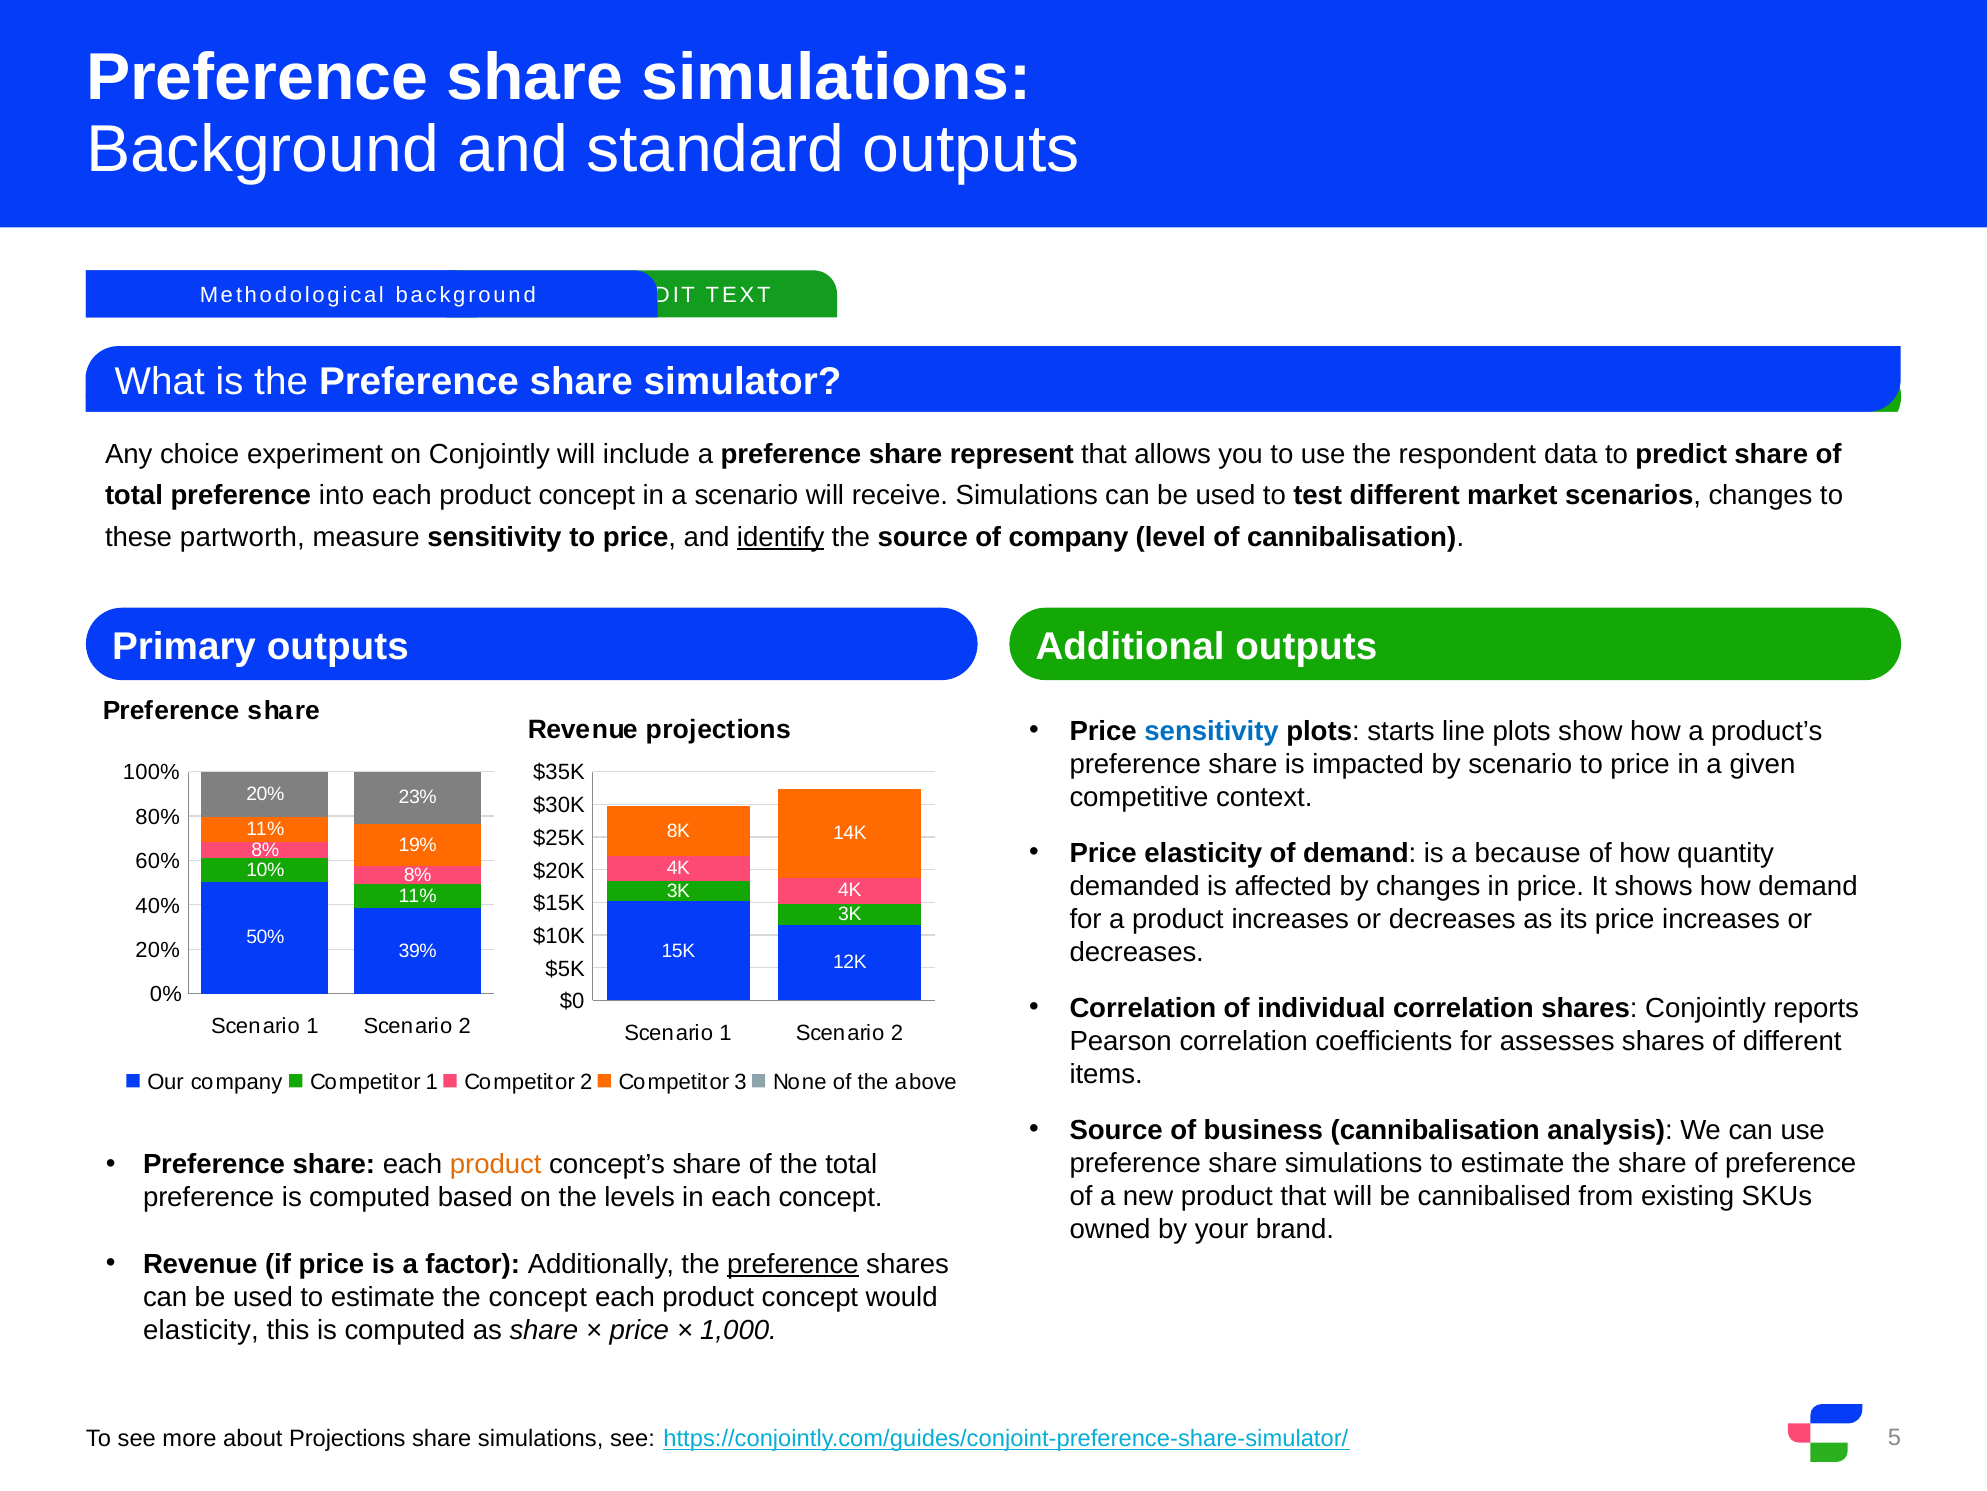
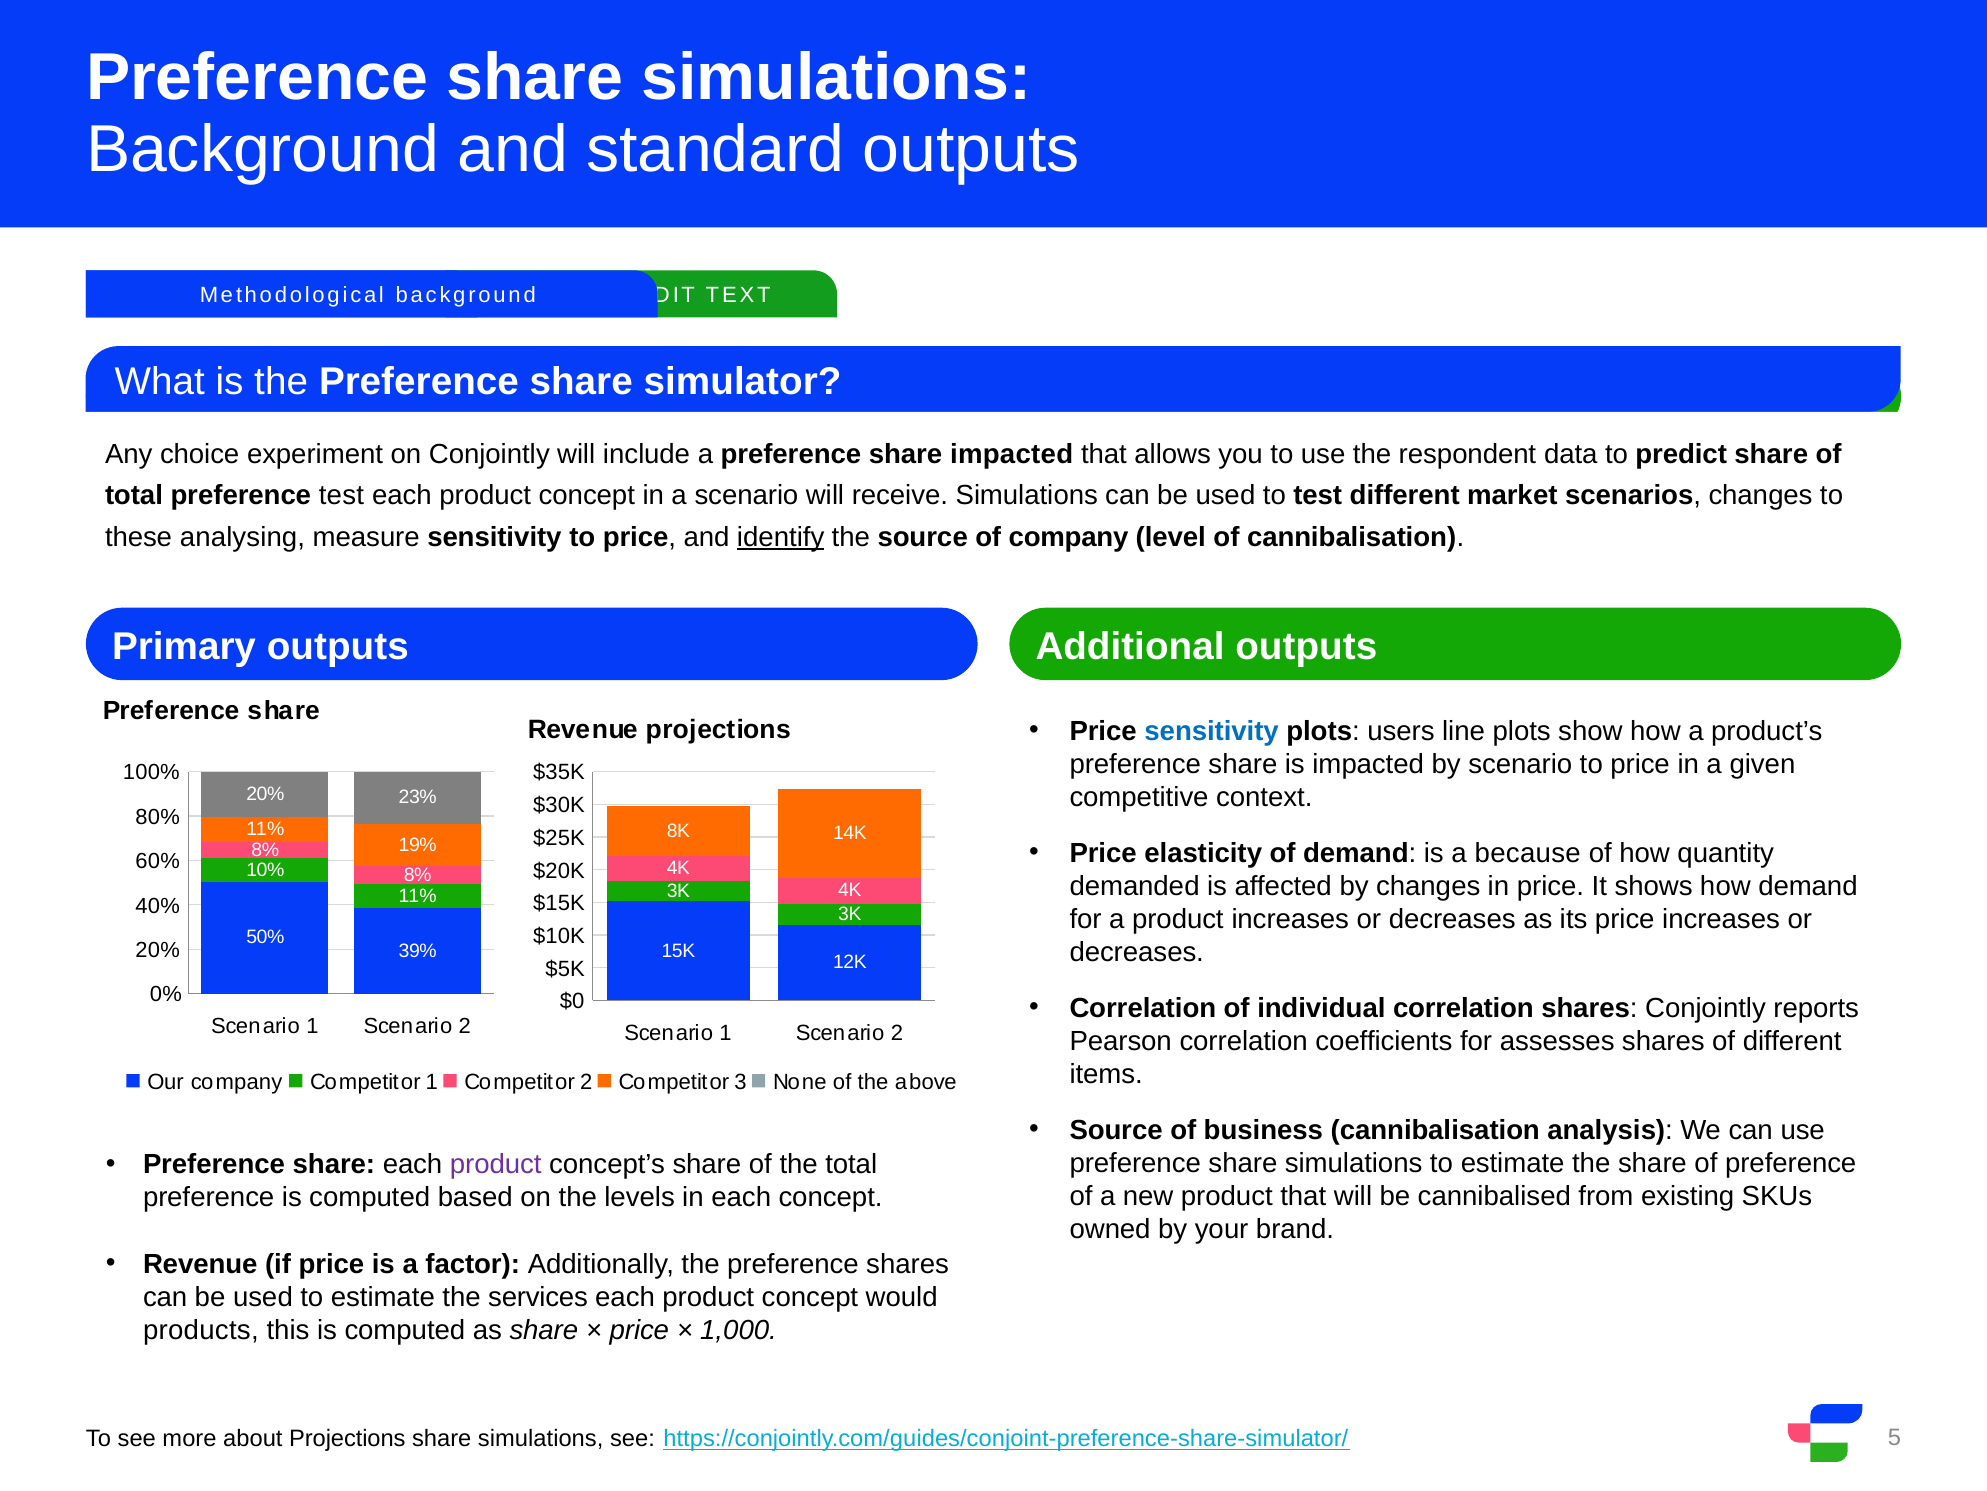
share represent: represent -> impacted
preference into: into -> test
partworth: partworth -> analysing
starts: starts -> users
product at (496, 1164) colour: orange -> purple
preference at (793, 1264) underline: present -> none
the concept: concept -> services
elasticity at (201, 1330): elasticity -> products
